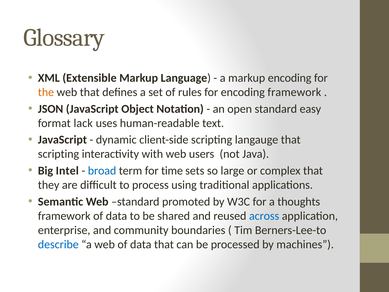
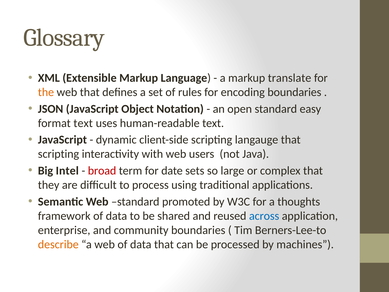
markup encoding: encoding -> translate
encoding framework: framework -> boundaries
format lack: lack -> text
broad colour: blue -> red
time: time -> date
describe colour: blue -> orange
